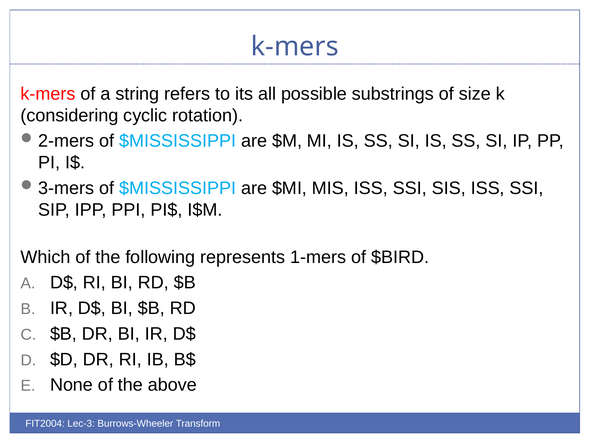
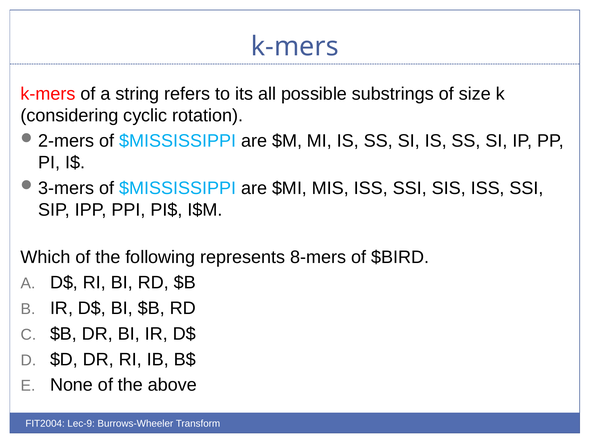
1-mers: 1-mers -> 8-mers
Lec-3: Lec-3 -> Lec-9
